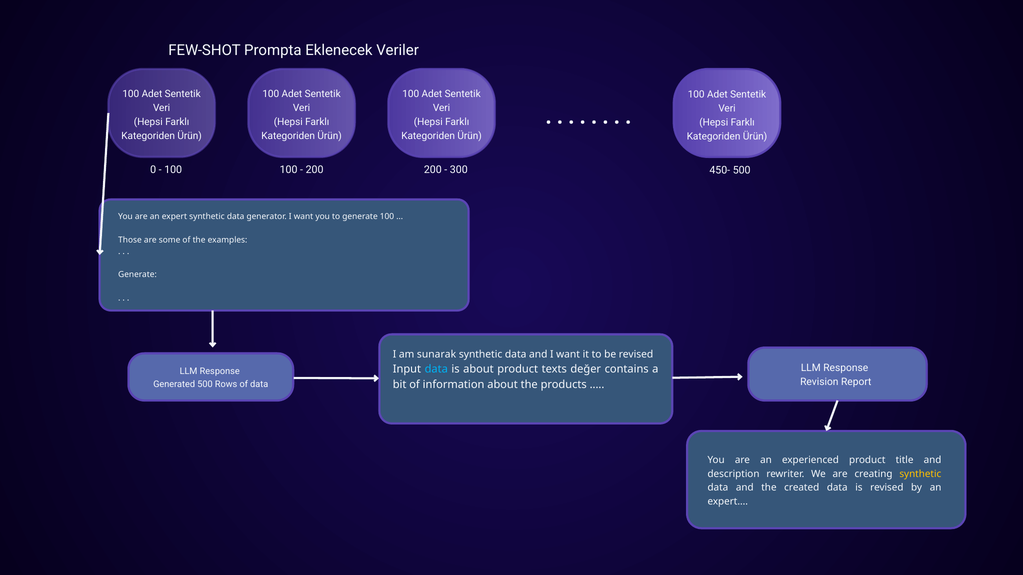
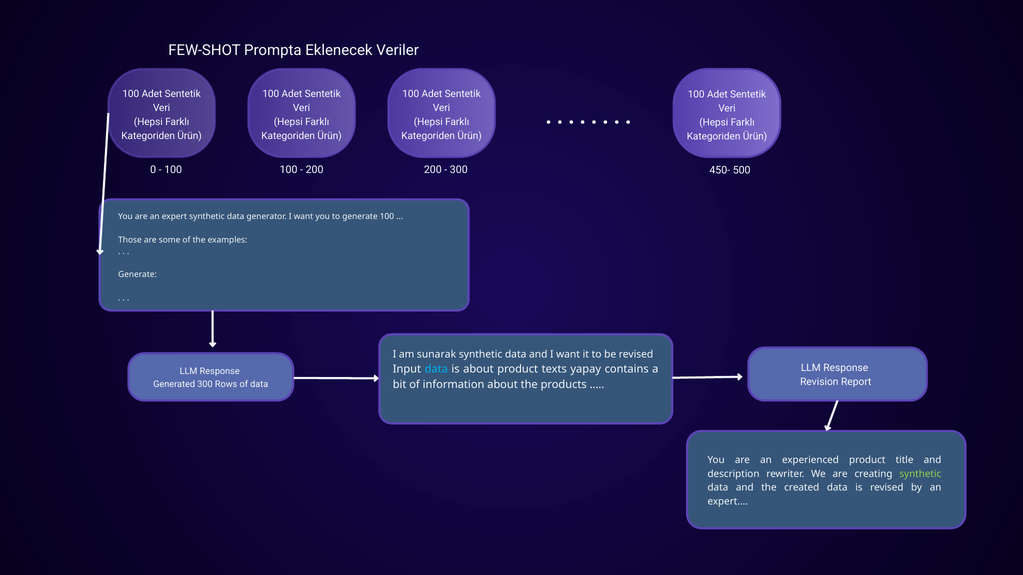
değer: değer -> yapay
Generated 500: 500 -> 300
synthetic at (920, 474) colour: yellow -> light green
